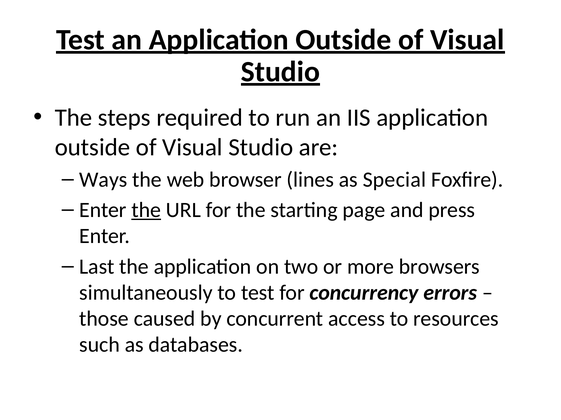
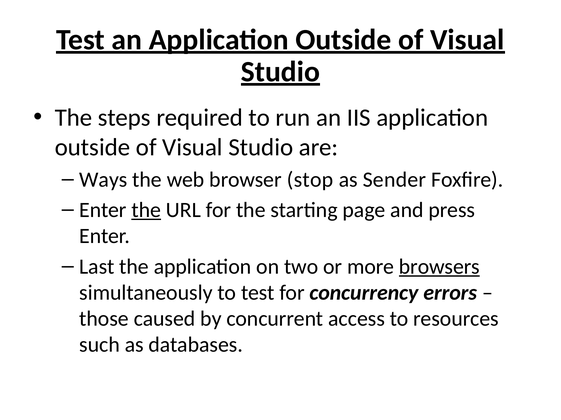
lines: lines -> stop
Special: Special -> Sender
browsers underline: none -> present
